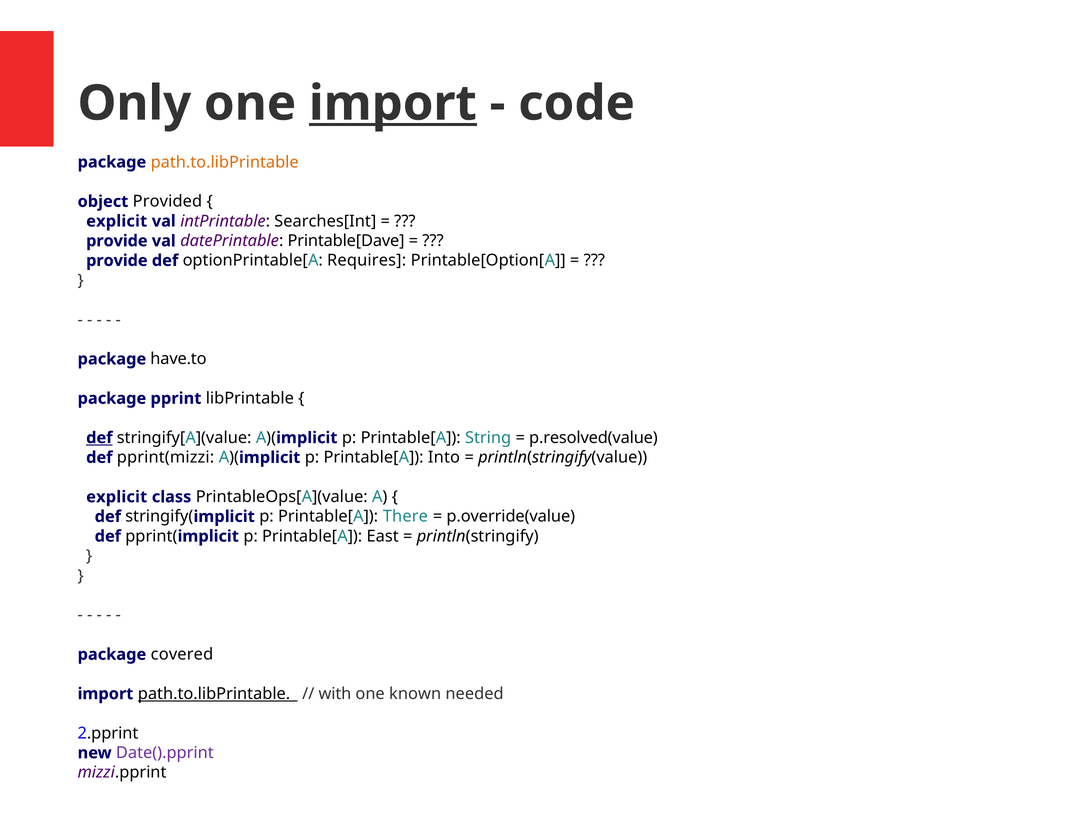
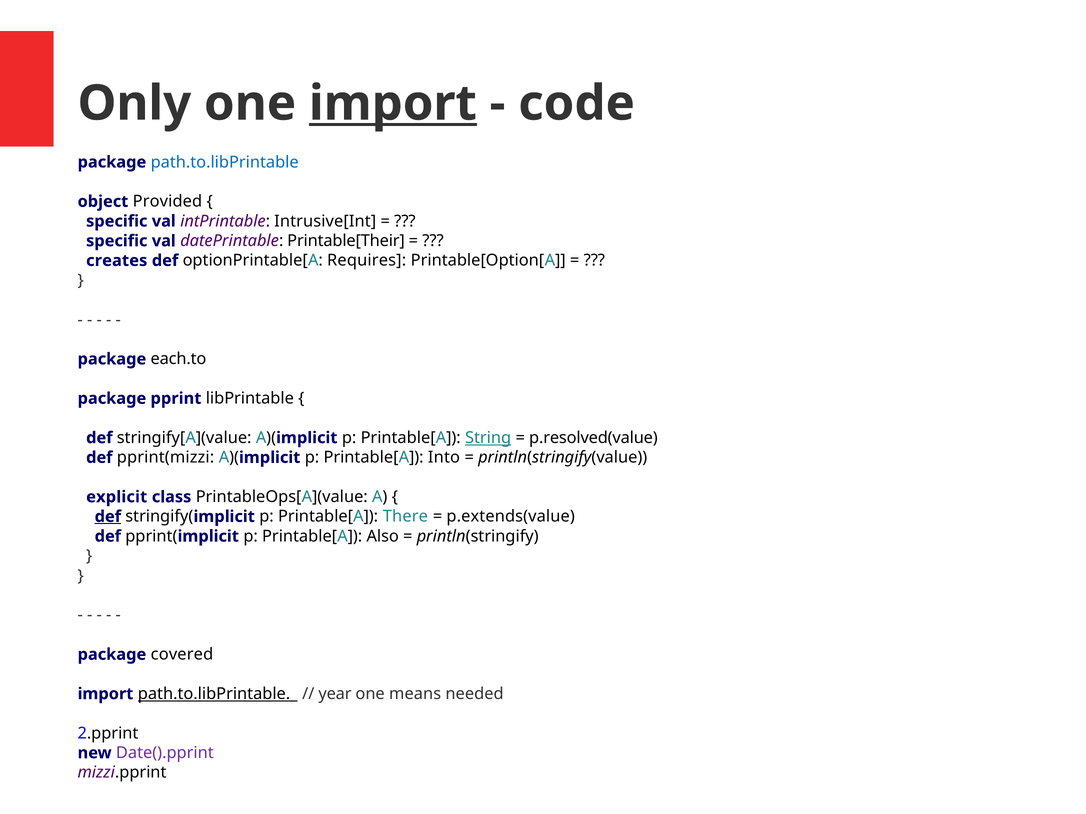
path.to.libPrintable colour: orange -> blue
explicit at (117, 221): explicit -> specific
Searches[Int: Searches[Int -> Intrusive[Int
provide at (117, 241): provide -> specific
Printable[Dave: Printable[Dave -> Printable[Their
provide at (117, 261): provide -> creates
have.to: have.to -> each.to
def at (99, 438) underline: present -> none
String underline: none -> present
def at (108, 517) underline: none -> present
p.override(value: p.override(value -> p.extends(value
East: East -> Also
with: with -> year
known: known -> means
